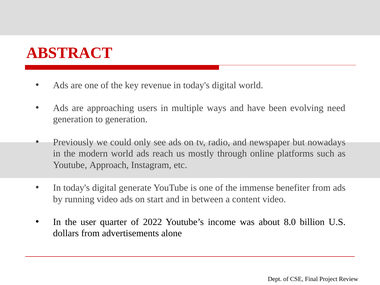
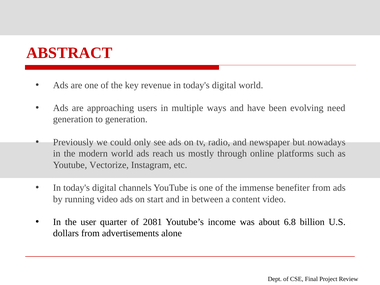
Approach: Approach -> Vectorize
generate: generate -> channels
2022: 2022 -> 2081
8.0: 8.0 -> 6.8
